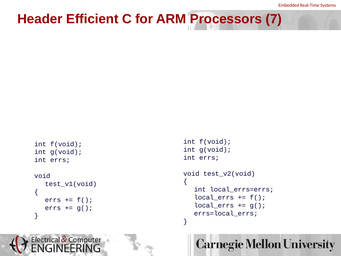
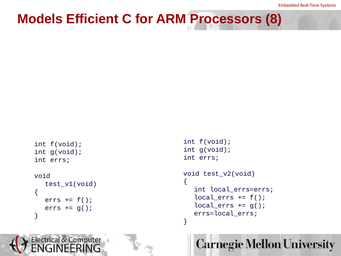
Header: Header -> Models
7: 7 -> 8
